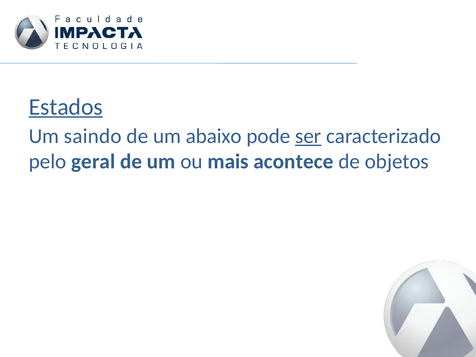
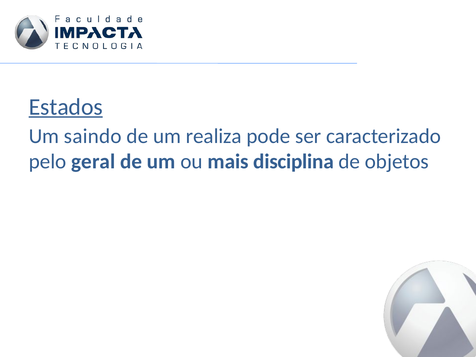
abaixo: abaixo -> realiza
ser underline: present -> none
acontece: acontece -> disciplina
